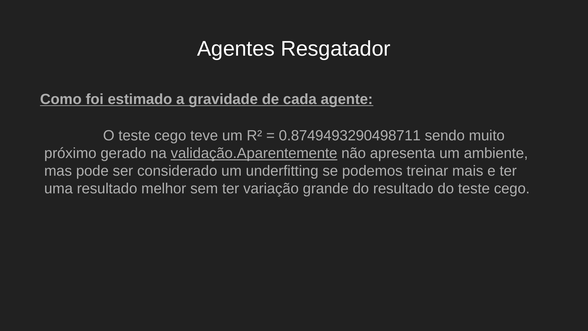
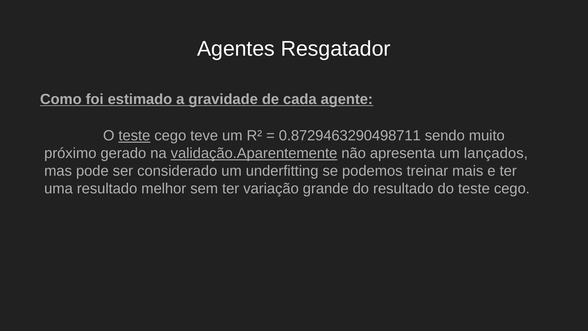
teste at (134, 136) underline: none -> present
0.8749493290498711: 0.8749493290498711 -> 0.8729463290498711
ambiente: ambiente -> lançados
